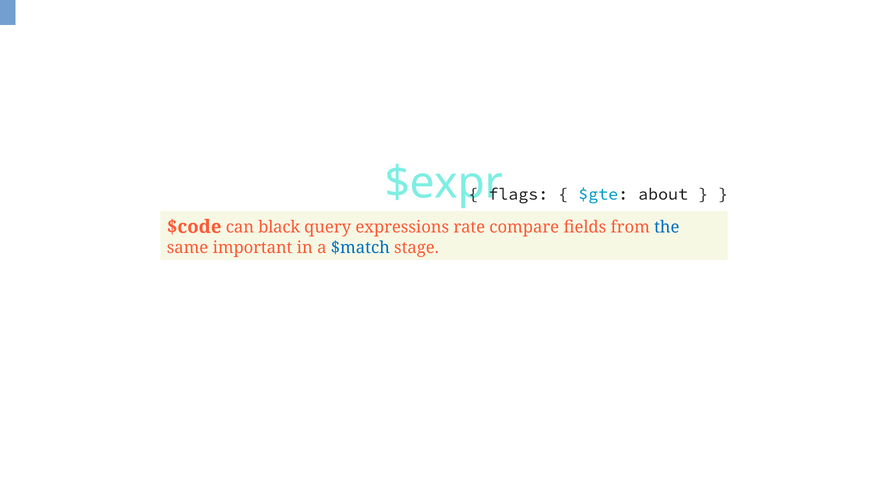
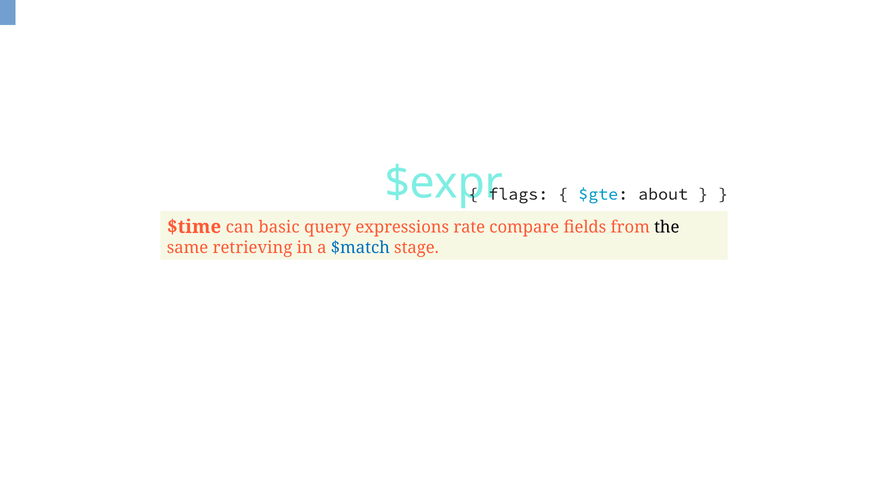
$code: $code -> $time
black: black -> basic
the colour: blue -> black
important: important -> retrieving
